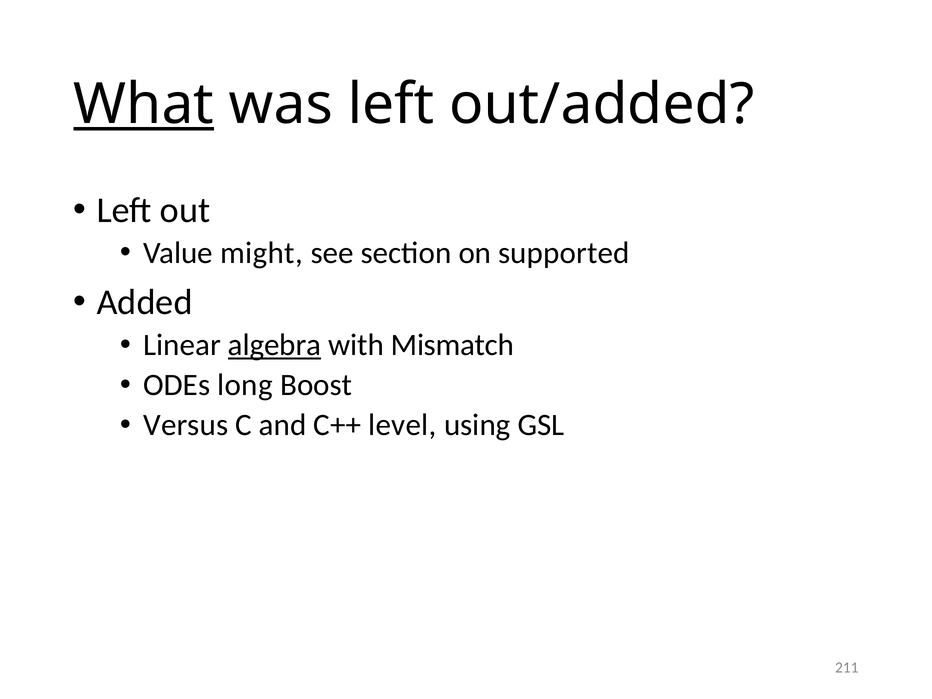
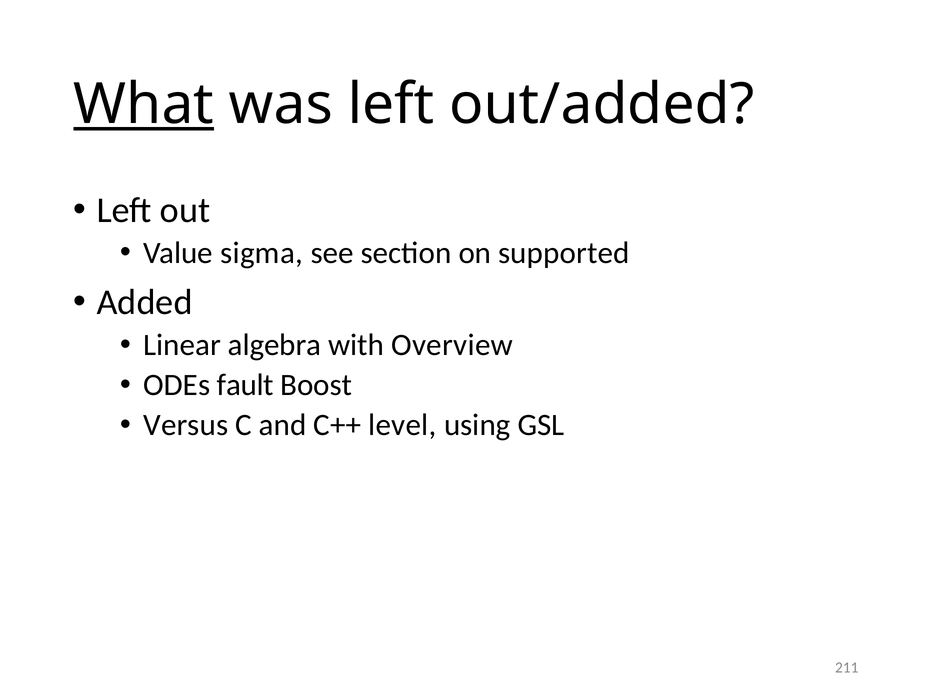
might: might -> sigma
algebra underline: present -> none
Mismatch: Mismatch -> Overview
long: long -> fault
